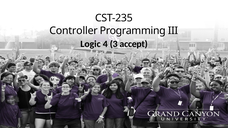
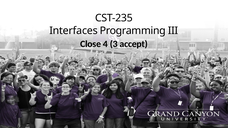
Controller: Controller -> Interfaces
Logic: Logic -> Close
